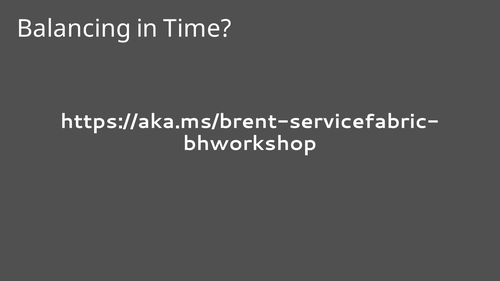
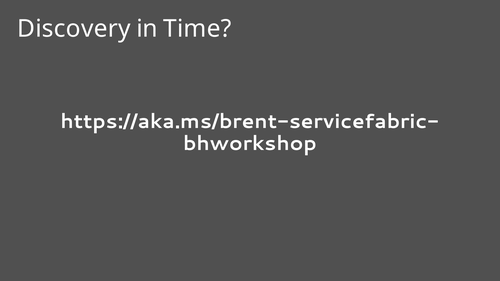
Balancing: Balancing -> Discovery
